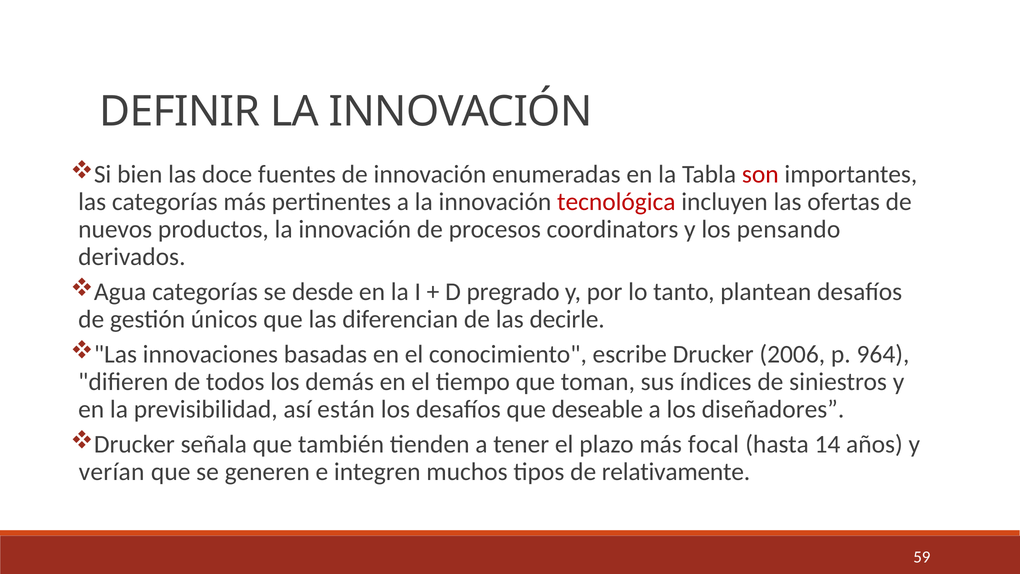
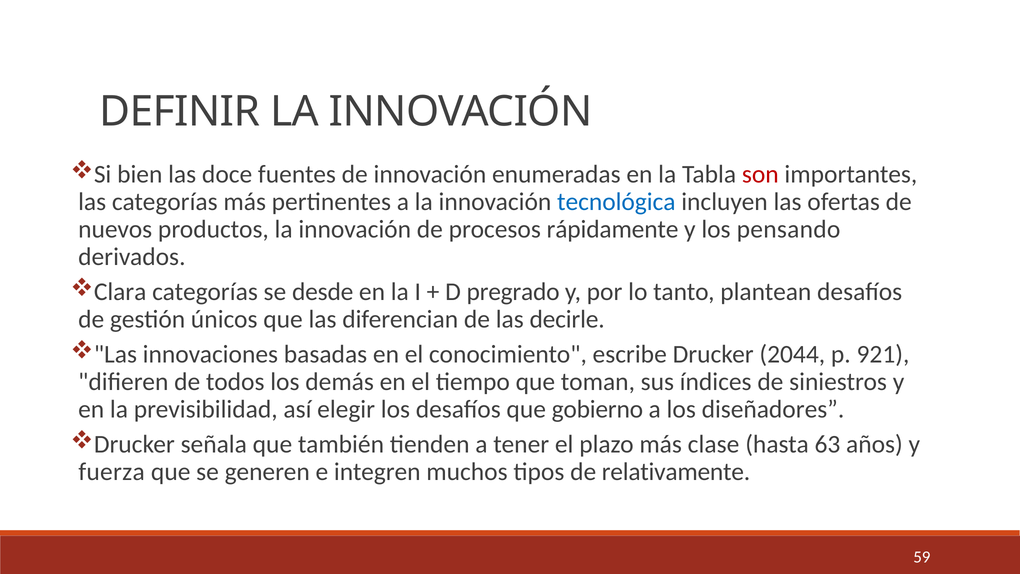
tecnológica colour: red -> blue
coordinators: coordinators -> rápidamente
Agua: Agua -> Clara
2006: 2006 -> 2044
964: 964 -> 921
están: están -> elegir
deseable: deseable -> gobierno
focal: focal -> clase
14: 14 -> 63
verían: verían -> fuerza
